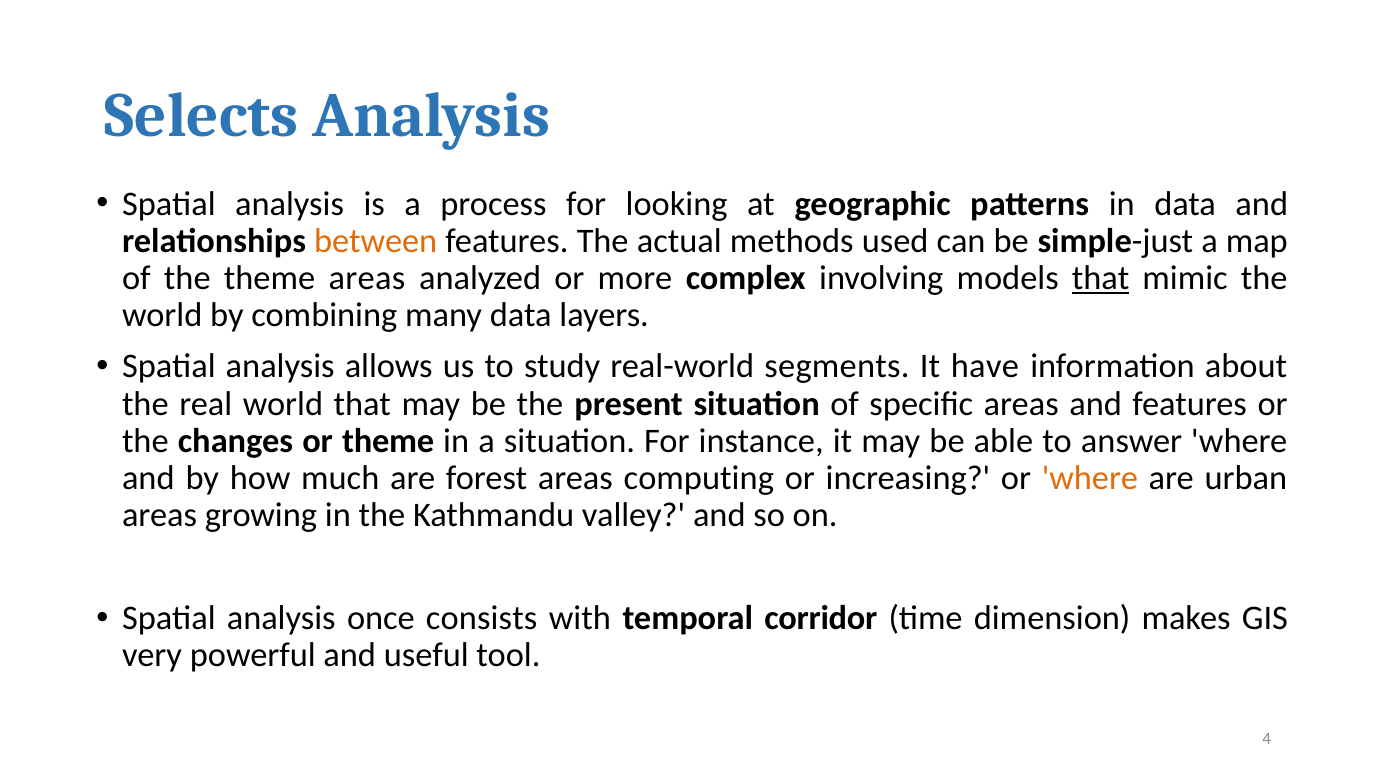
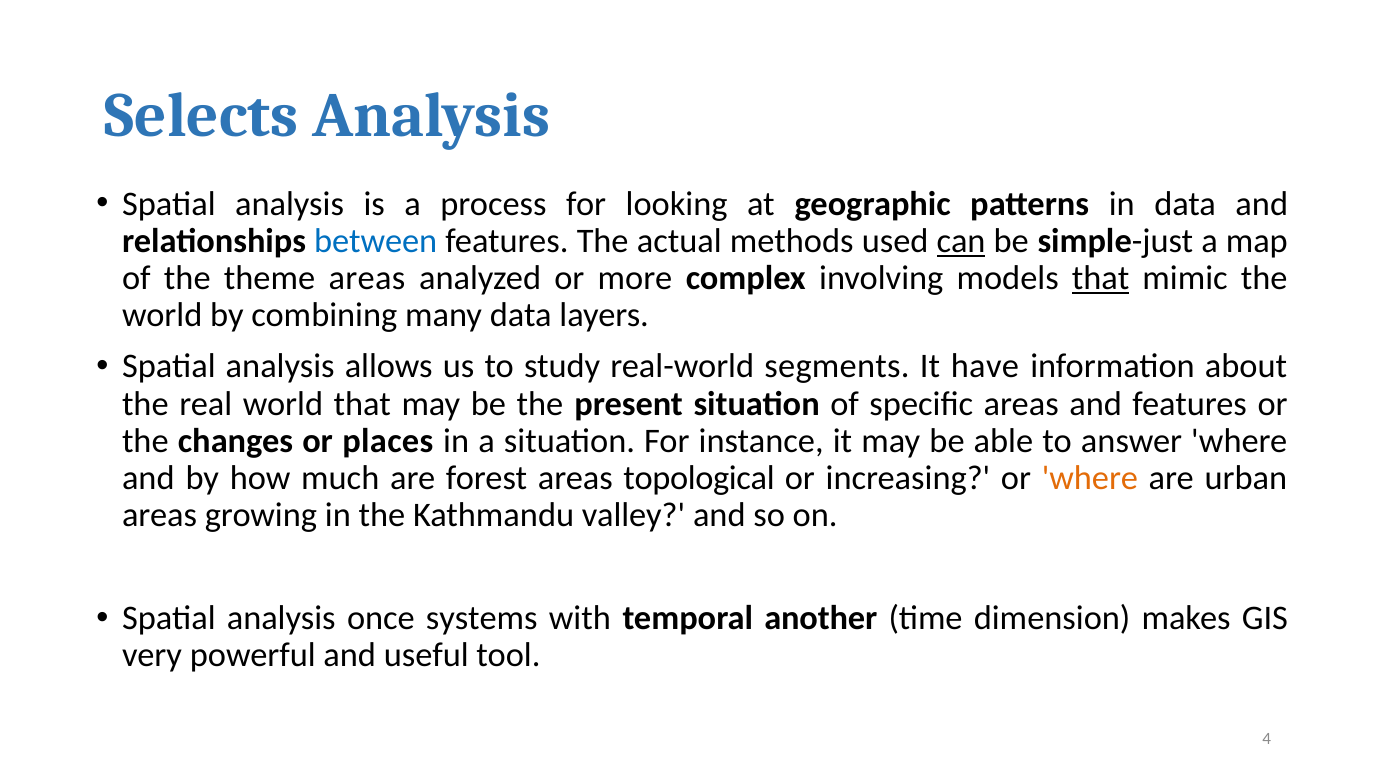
between colour: orange -> blue
can underline: none -> present
or theme: theme -> places
computing: computing -> topological
consists: consists -> systems
corridor: corridor -> another
